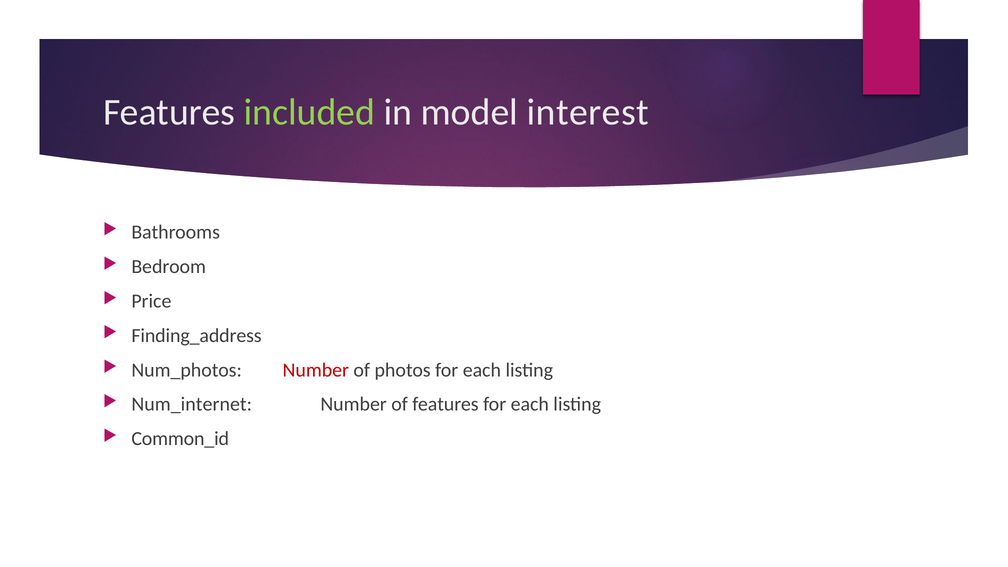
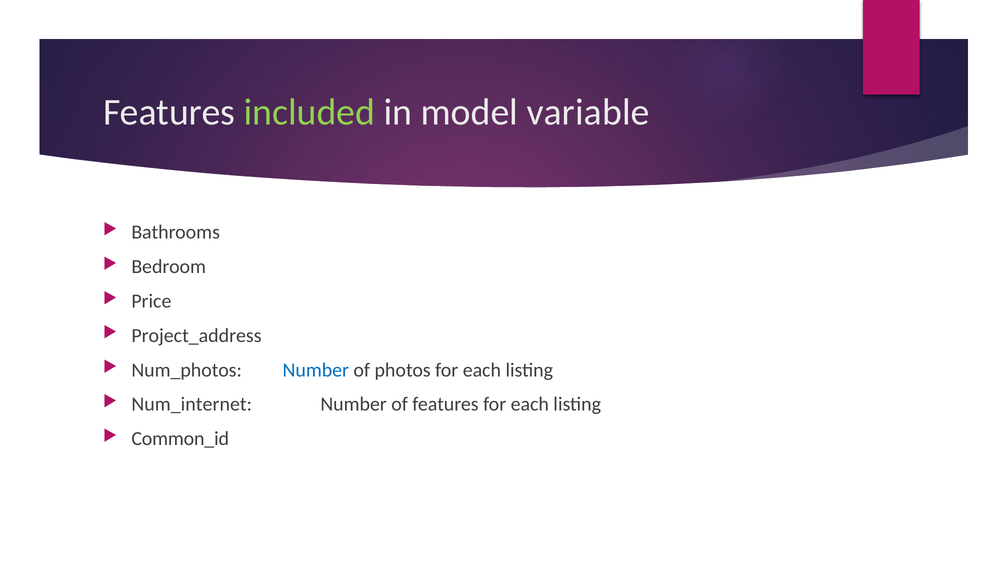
interest: interest -> variable
Finding_address: Finding_address -> Project_address
Number at (316, 370) colour: red -> blue
